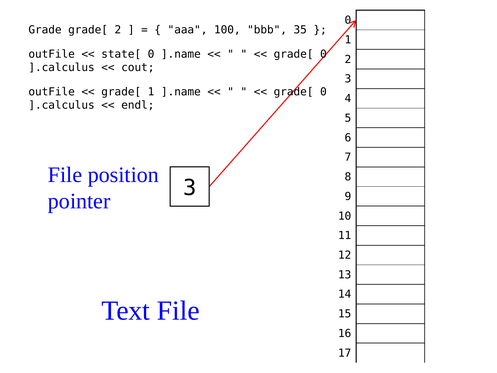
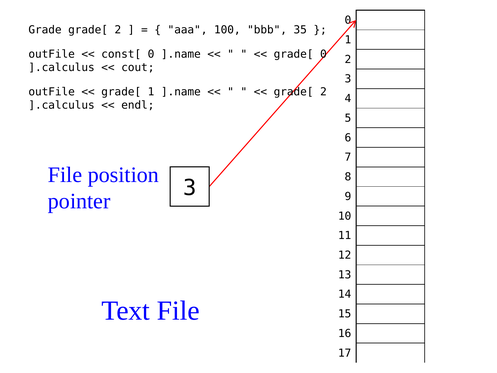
state[: state[ -> const[
0 at (323, 92): 0 -> 2
